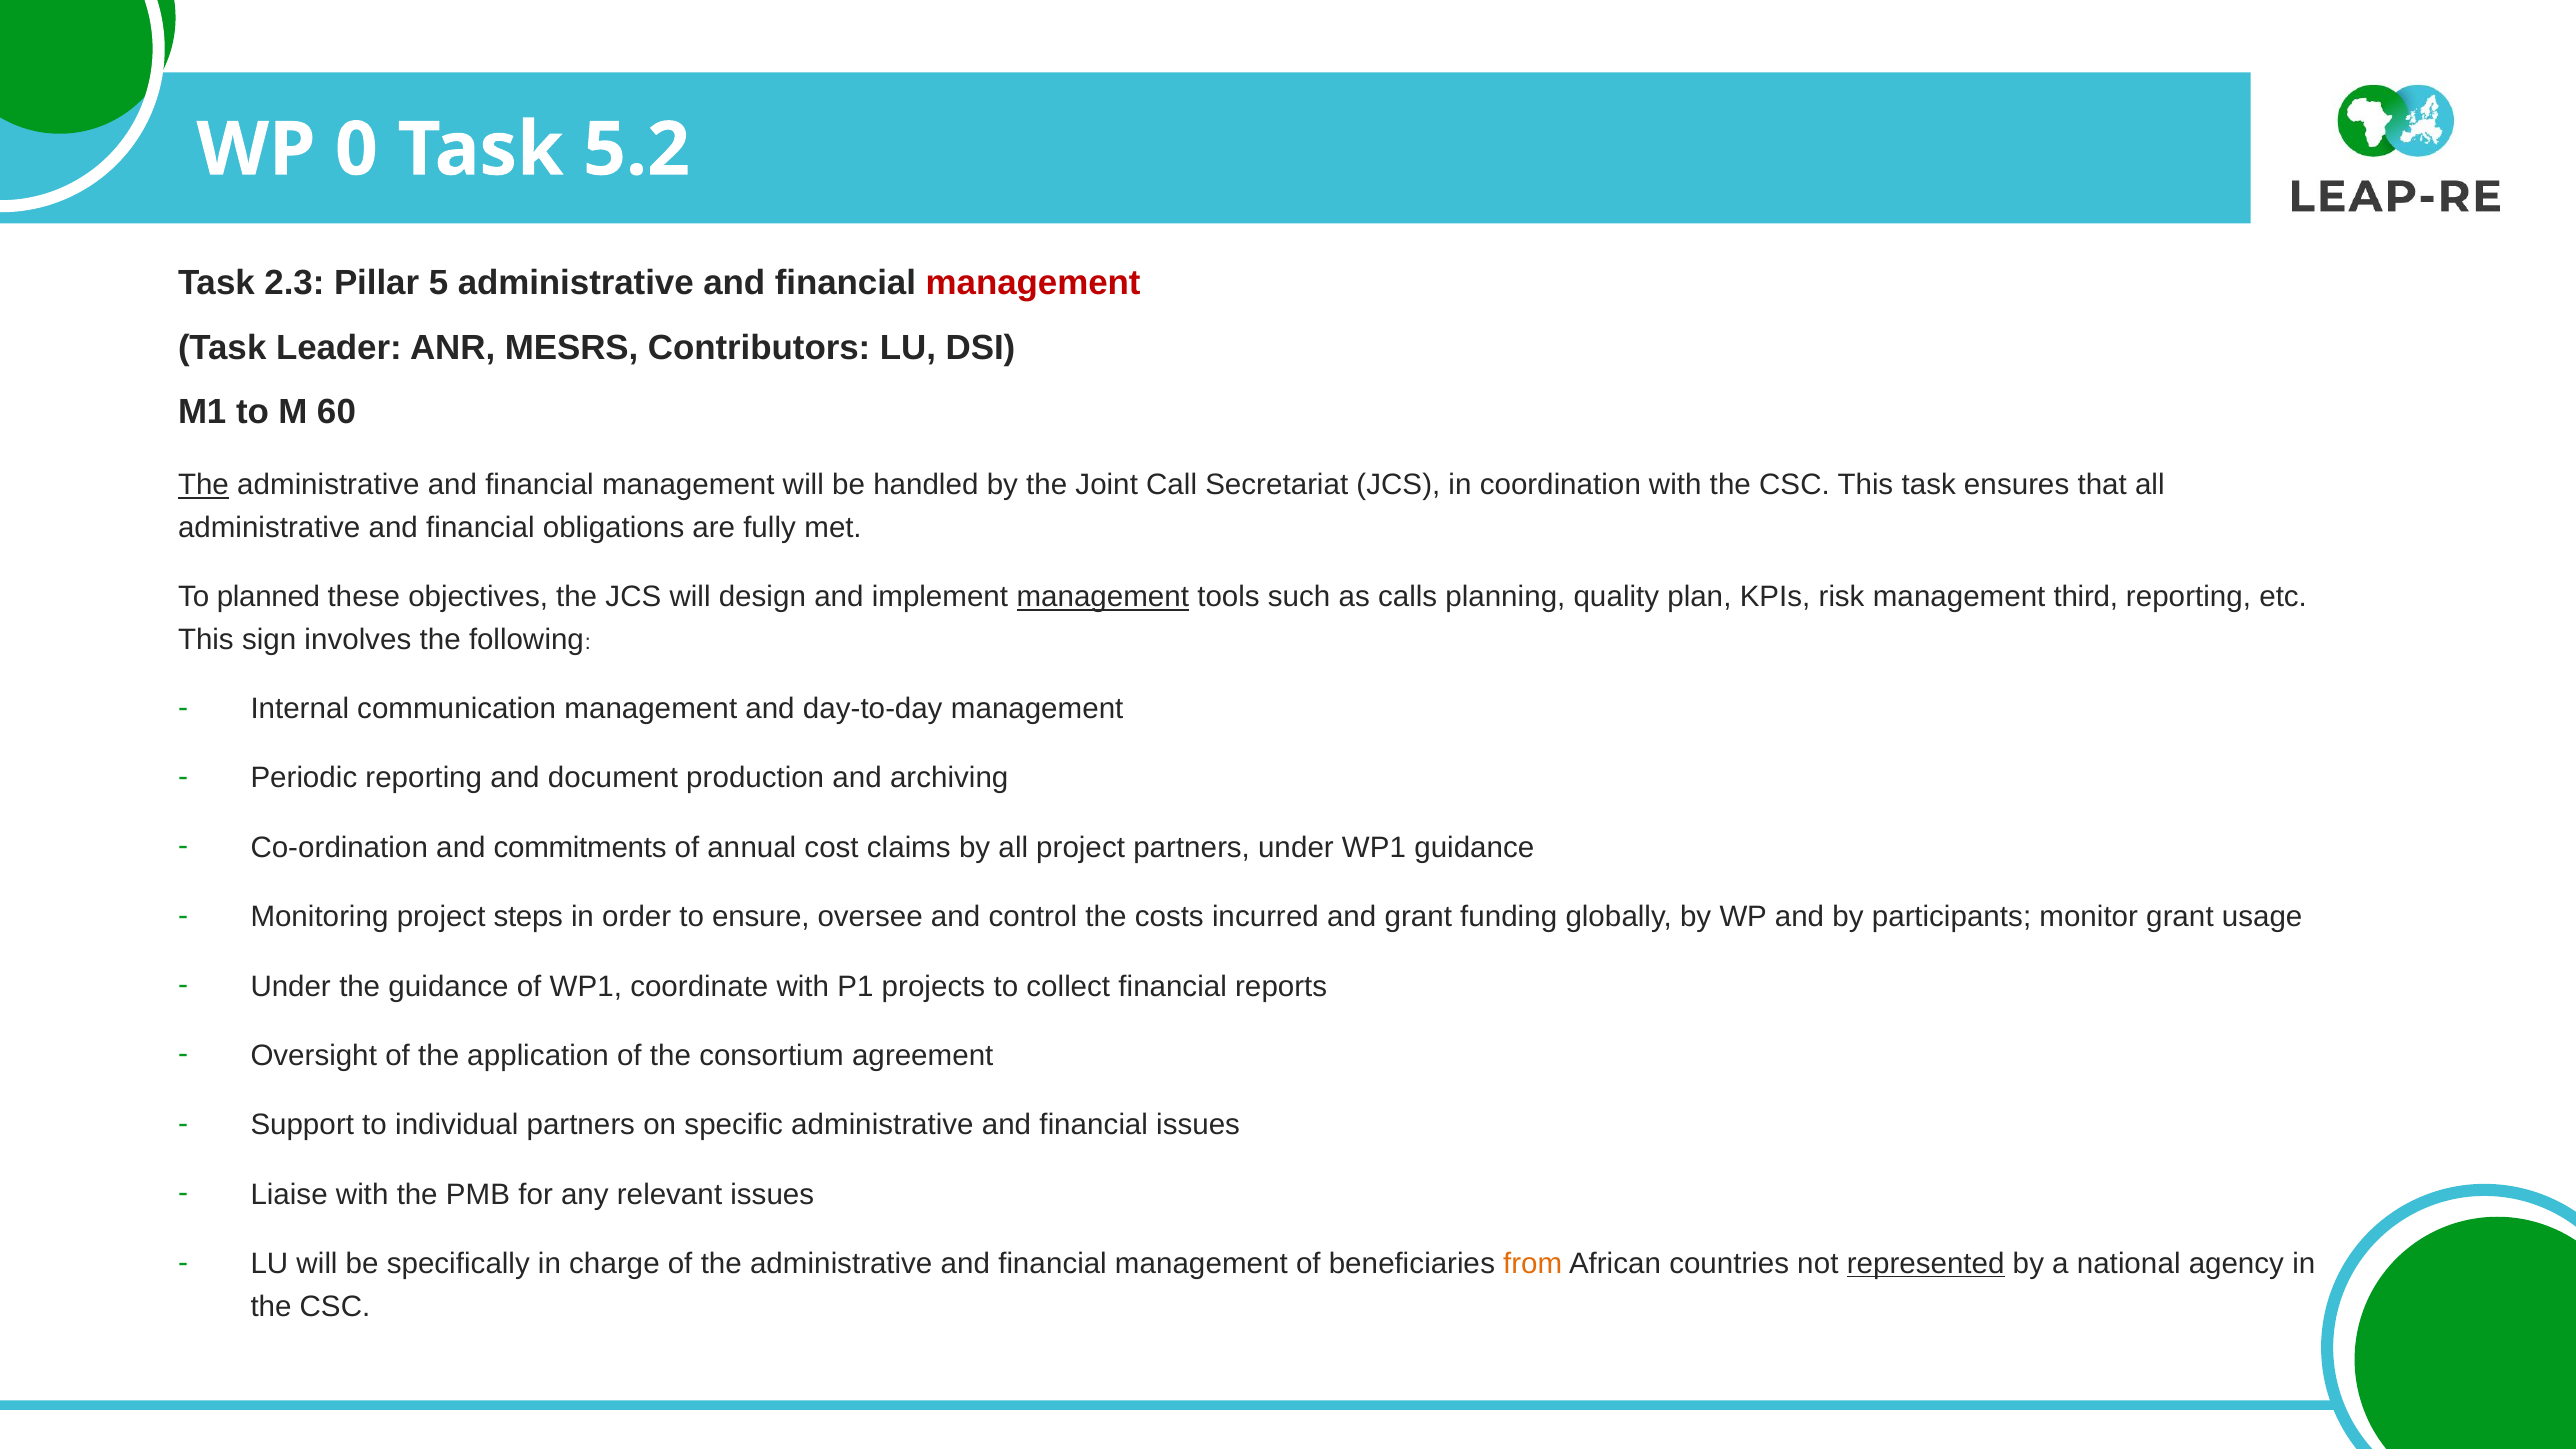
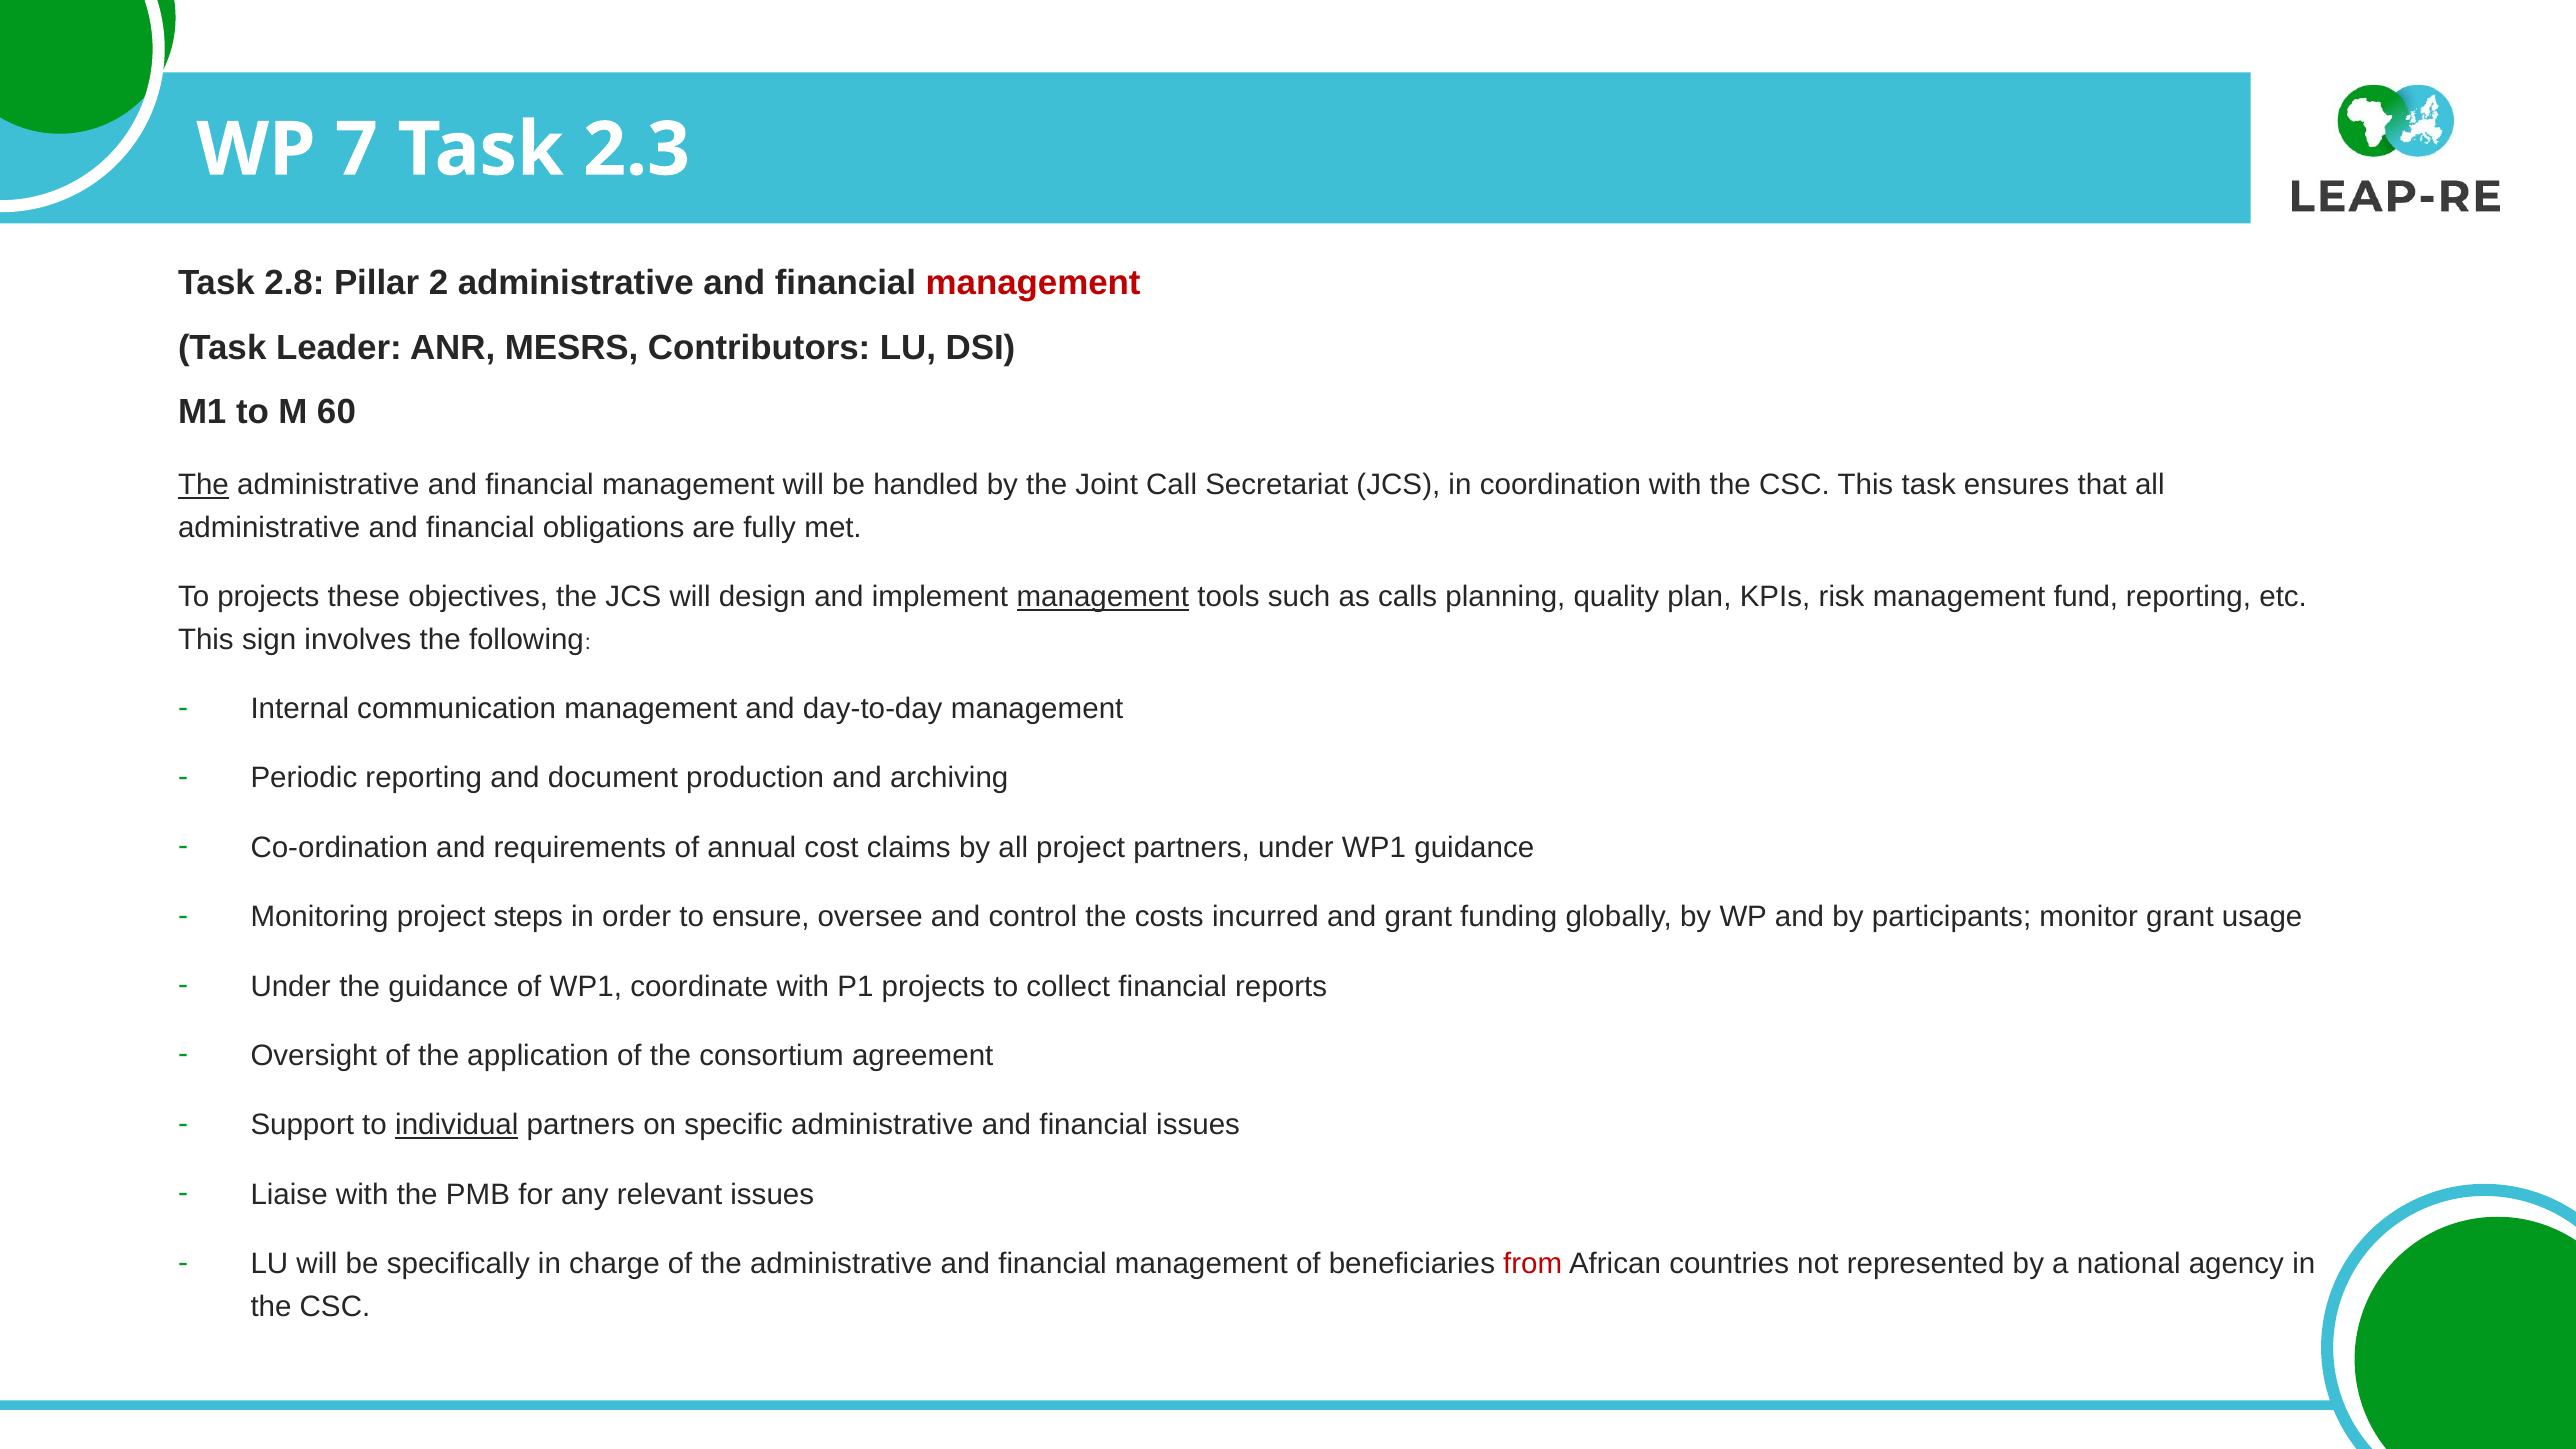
0: 0 -> 7
5.2: 5.2 -> 2.3
2.3: 2.3 -> 2.8
5: 5 -> 2
To planned: planned -> projects
third: third -> fund
commitments: commitments -> requirements
individual underline: none -> present
from colour: orange -> red
represented underline: present -> none
